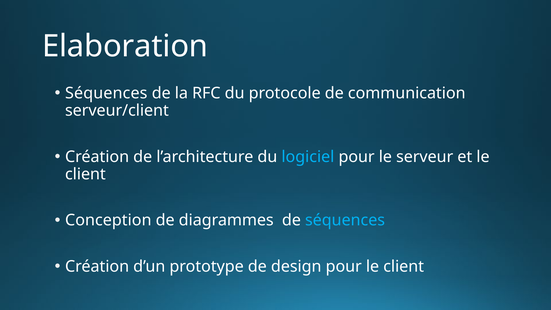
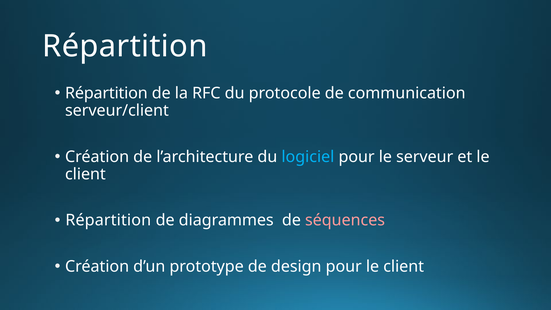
Elaboration at (125, 46): Elaboration -> Répartition
Séquences at (106, 93): Séquences -> Répartition
Conception at (108, 220): Conception -> Répartition
séquences at (345, 220) colour: light blue -> pink
